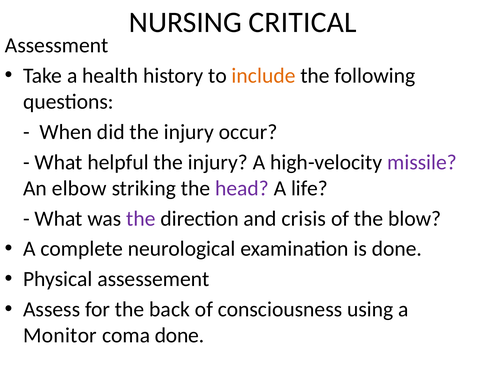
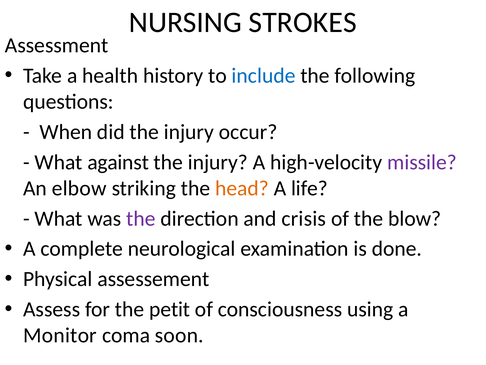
CRITICAL: CRITICAL -> STROKES
include colour: orange -> blue
helpful: helpful -> against
head colour: purple -> orange
back: back -> petit
coma done: done -> soon
